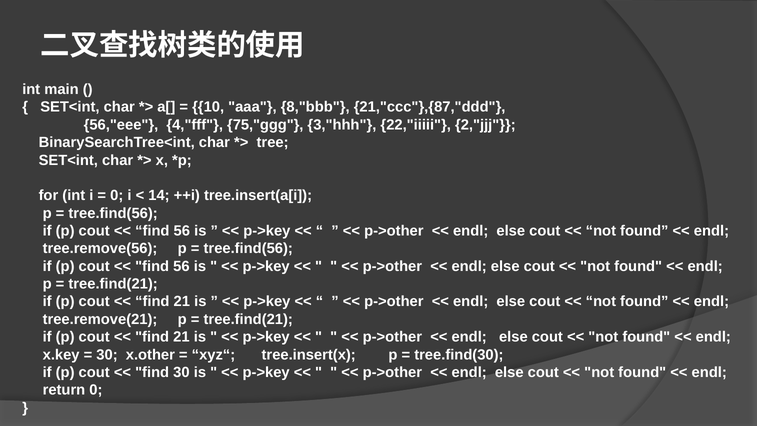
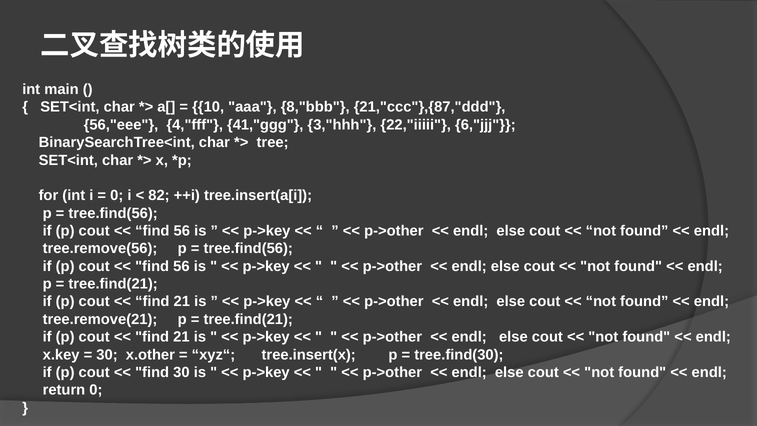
75,"ggg: 75,"ggg -> 41,"ggg
2,"jjj: 2,"jjj -> 6,"jjj
14: 14 -> 82
